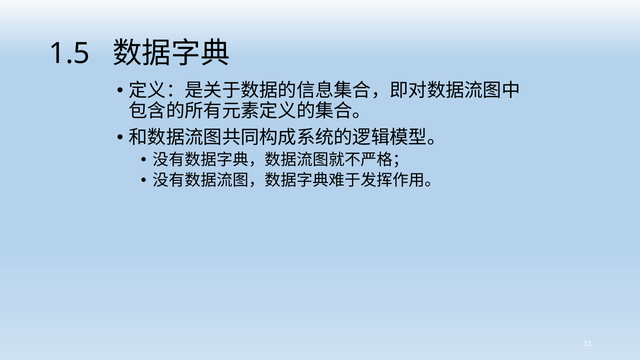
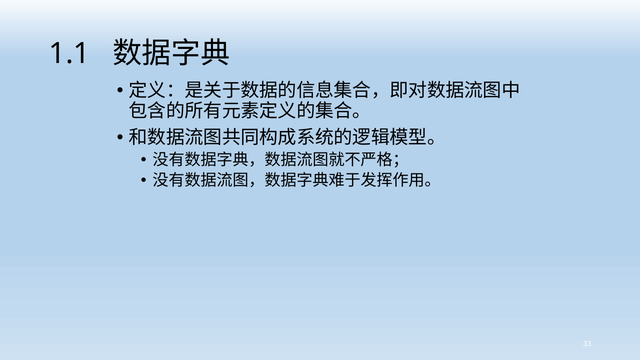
1.5: 1.5 -> 1.1
